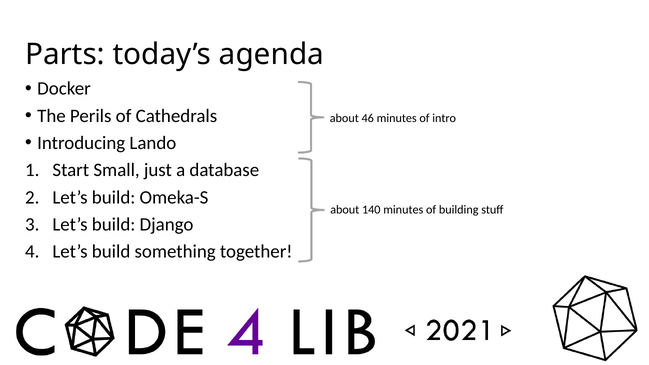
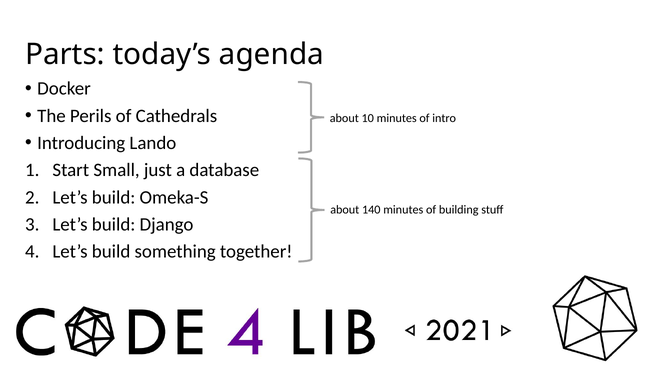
46: 46 -> 10
